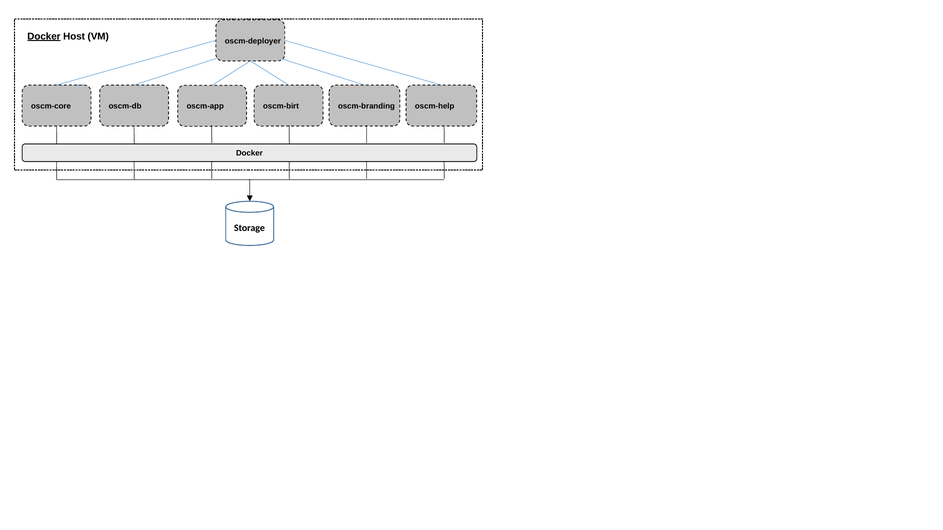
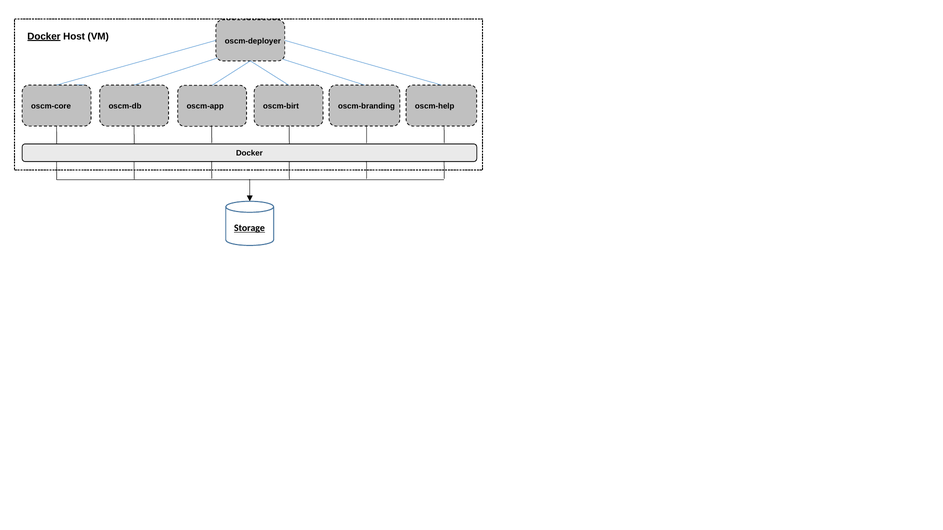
Storage underline: none -> present
